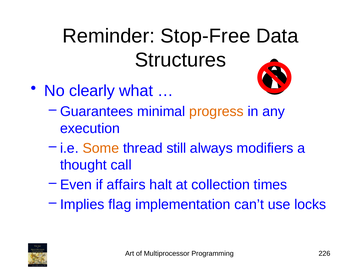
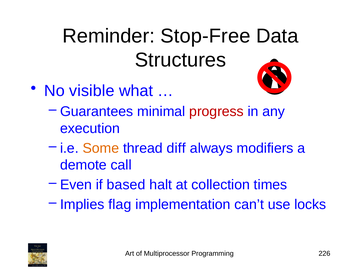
clearly: clearly -> visible
progress colour: orange -> red
still: still -> diff
thought: thought -> demote
affairs: affairs -> based
